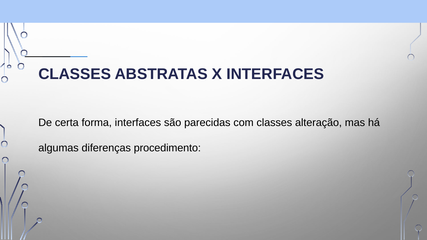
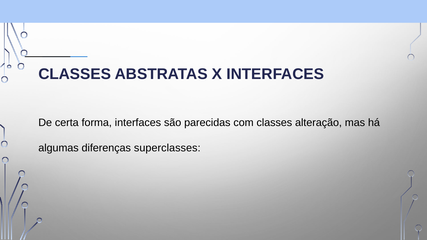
procedimento: procedimento -> superclasses
